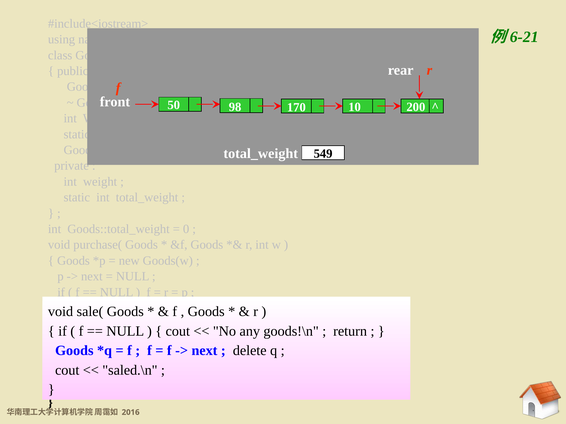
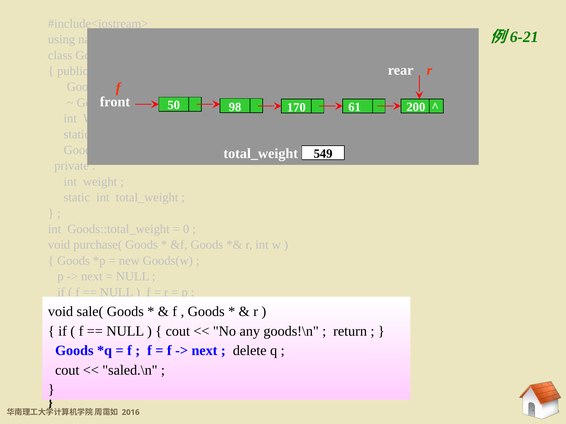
10: 10 -> 61
